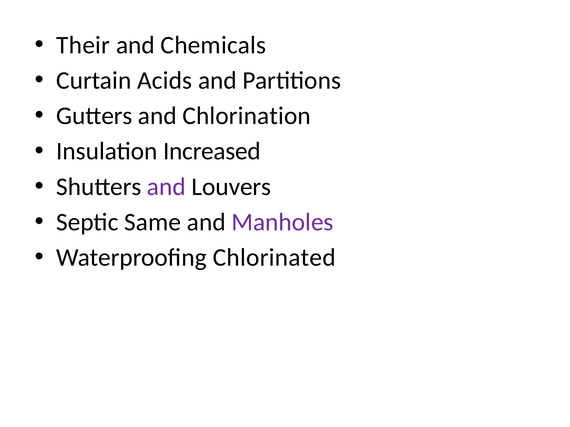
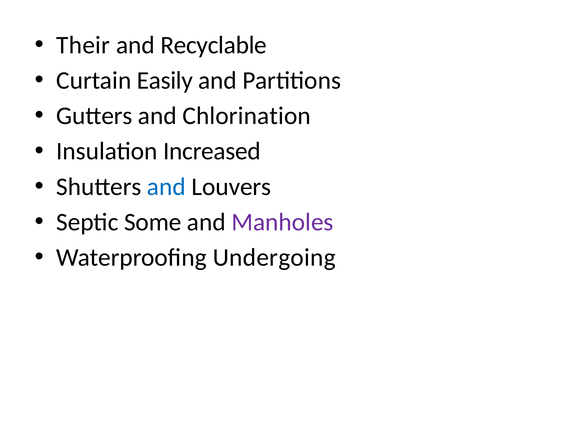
Chemicals: Chemicals -> Recyclable
Acids: Acids -> Easily
and at (166, 187) colour: purple -> blue
Same: Same -> Some
Chlorinated: Chlorinated -> Undergoing
